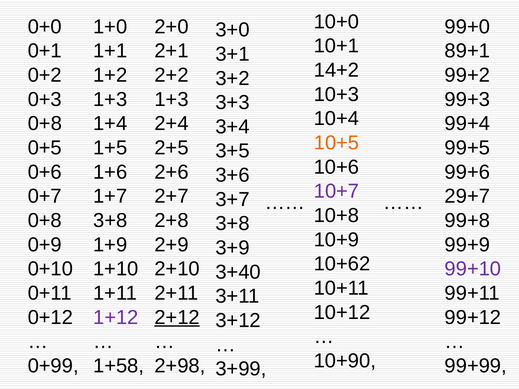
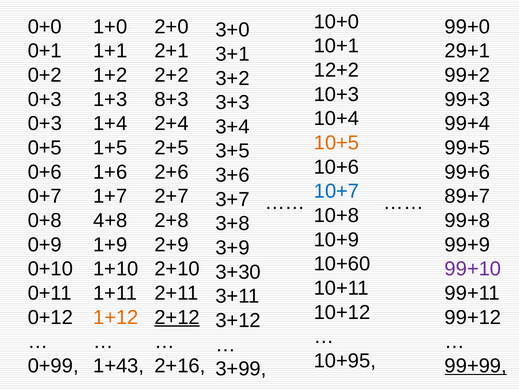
89+1: 89+1 -> 29+1
14+2: 14+2 -> 12+2
1+3 at (172, 99): 1+3 -> 8+3
0+8 at (45, 124): 0+8 -> 0+3
10+7 colour: purple -> blue
29+7: 29+7 -> 89+7
3+8 at (110, 221): 3+8 -> 4+8
10+62: 10+62 -> 10+60
3+40: 3+40 -> 3+30
1+12 colour: purple -> orange
10+90: 10+90 -> 10+95
1+58: 1+58 -> 1+43
2+98: 2+98 -> 2+16
99+99 underline: none -> present
